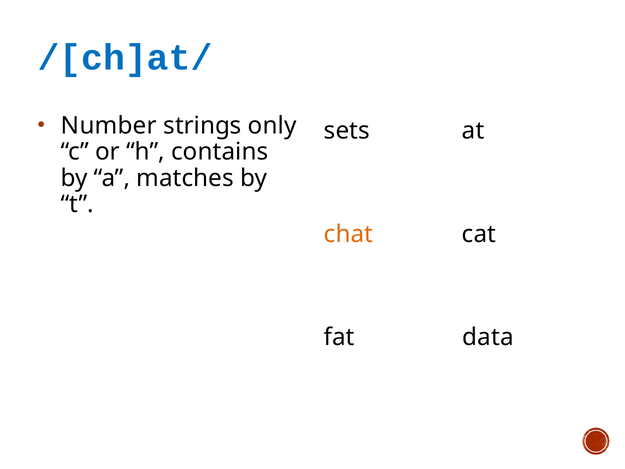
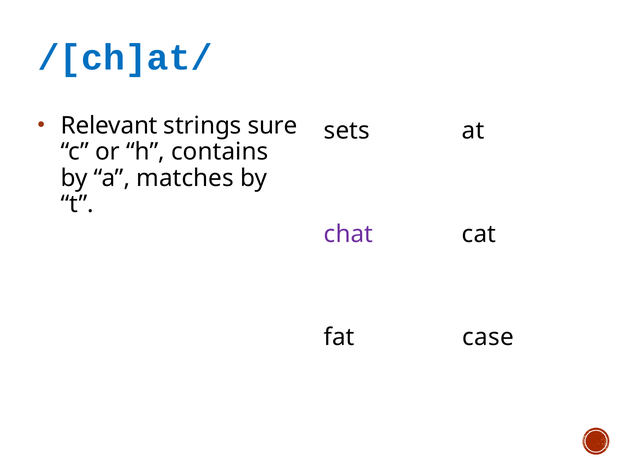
Number: Number -> Relevant
only: only -> sure
chat colour: orange -> purple
data: data -> case
